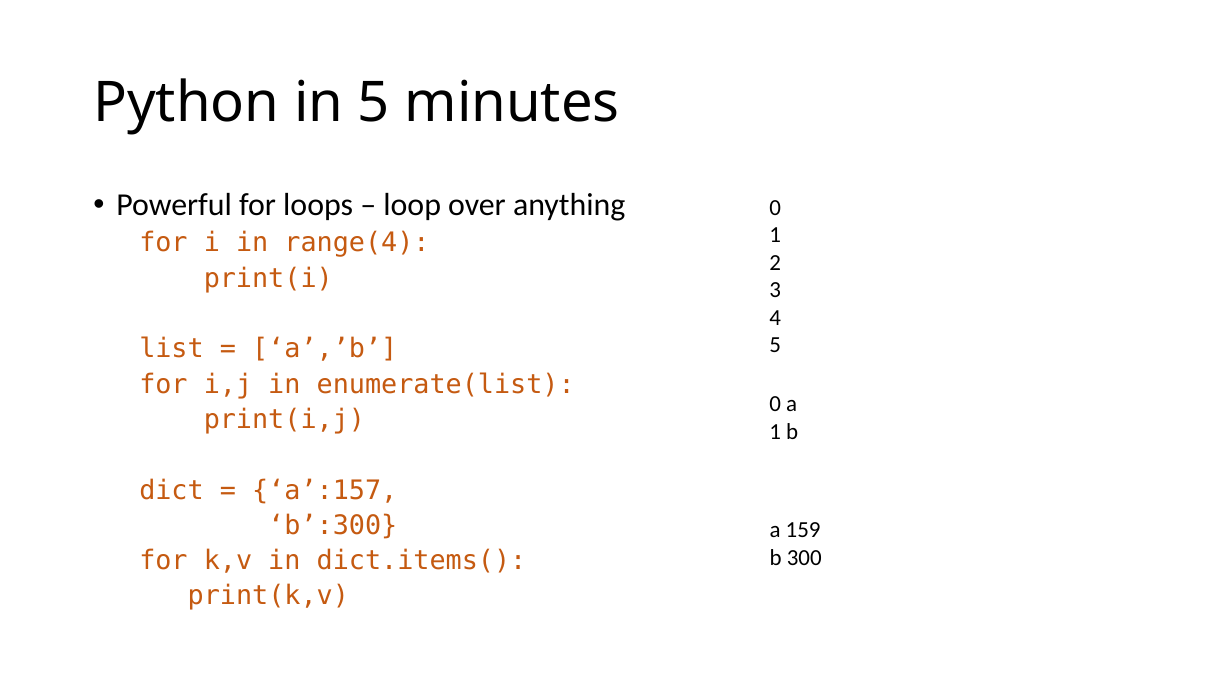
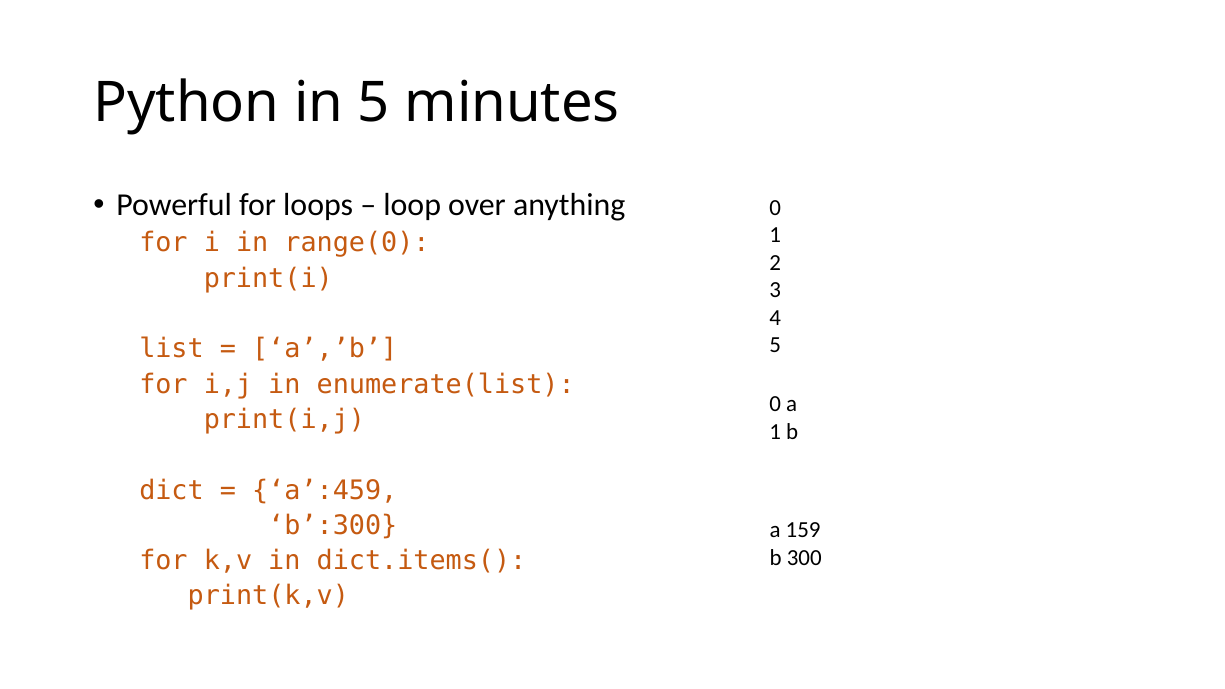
range(4: range(4 -> range(0
a’:157: a’:157 -> a’:459
